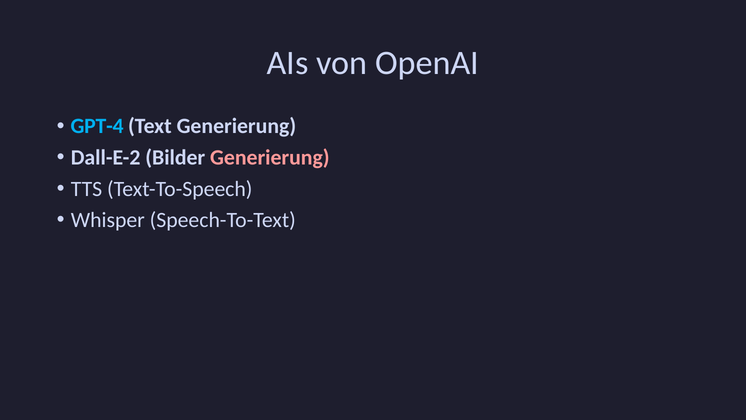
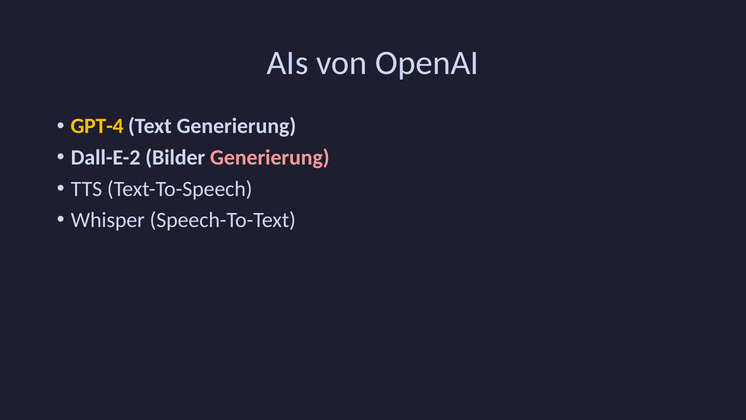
GPT-4 colour: light blue -> yellow
